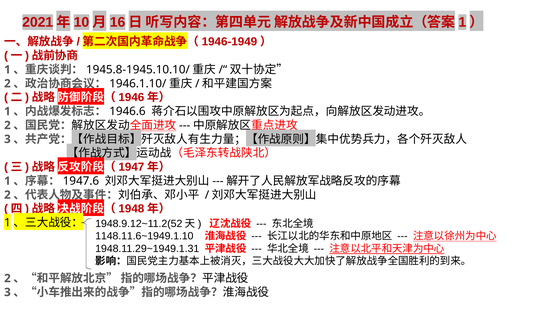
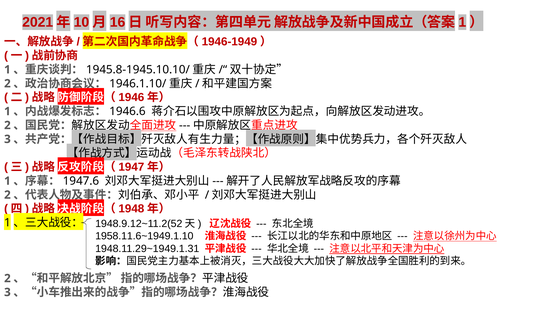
1148.11.6~1949.1.10: 1148.11.6~1949.1.10 -> 1958.11.6~1949.1.10
